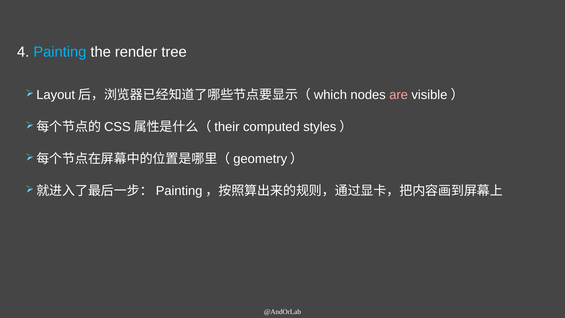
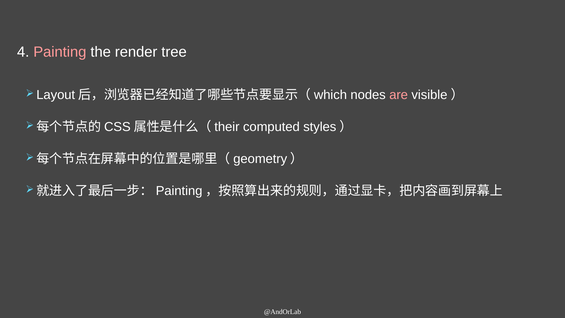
Painting colour: light blue -> pink
